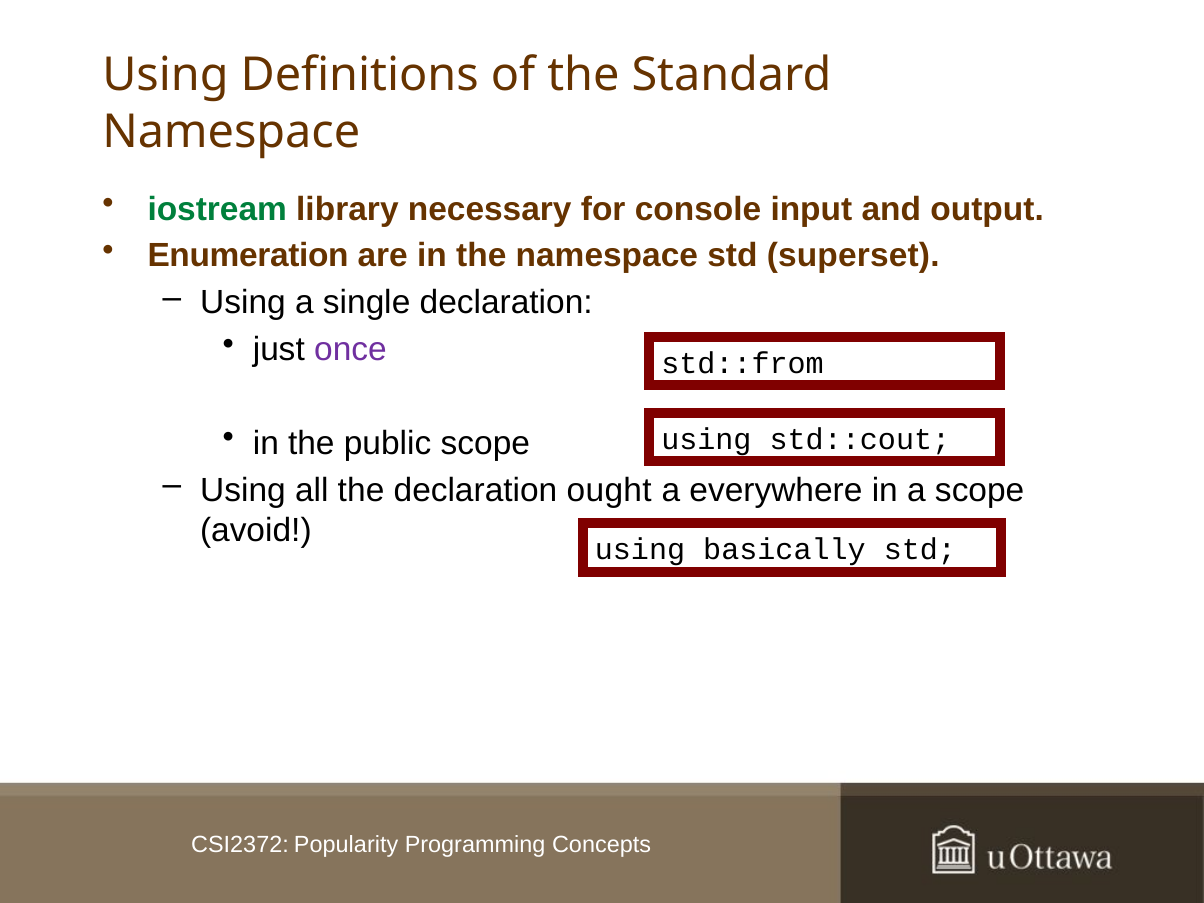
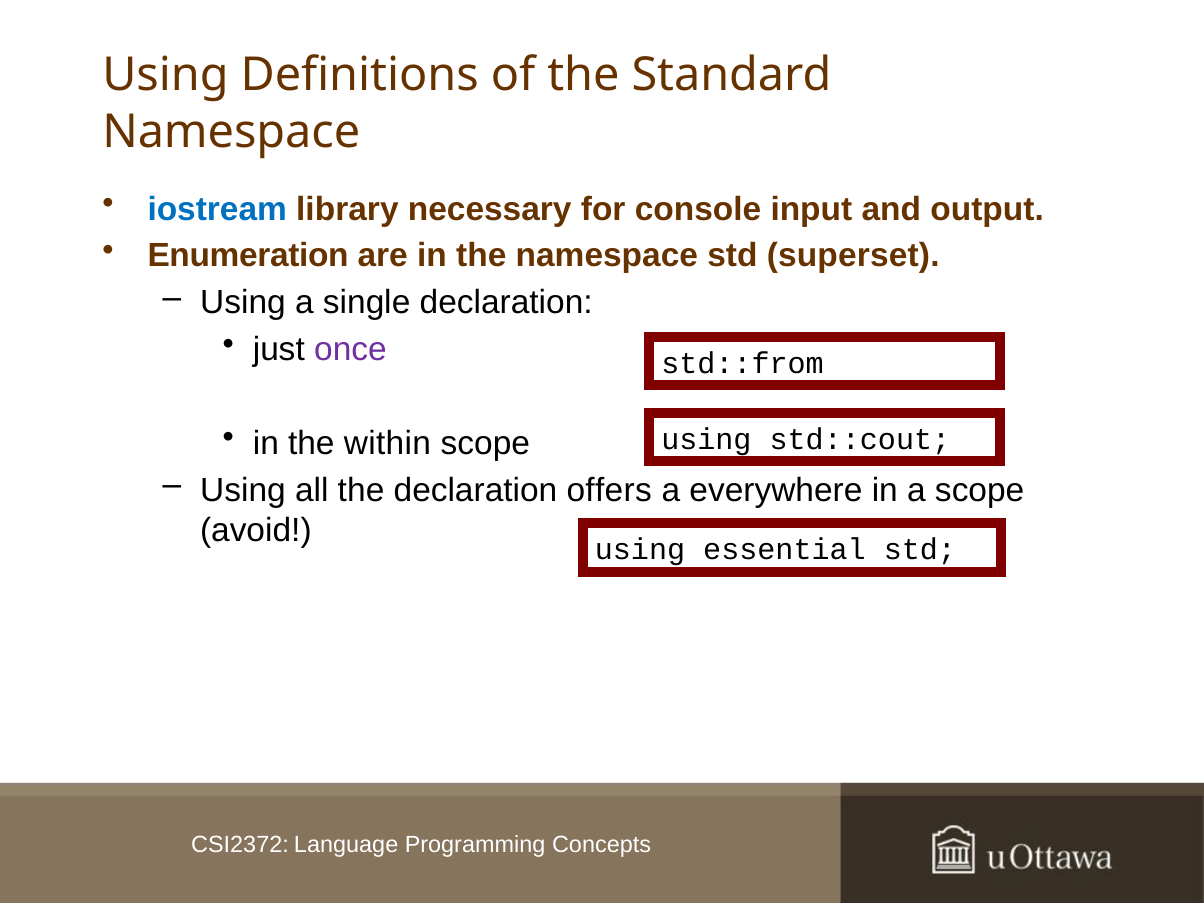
iostream colour: green -> blue
public: public -> within
ought: ought -> offers
basically: basically -> essential
Popularity: Popularity -> Language
